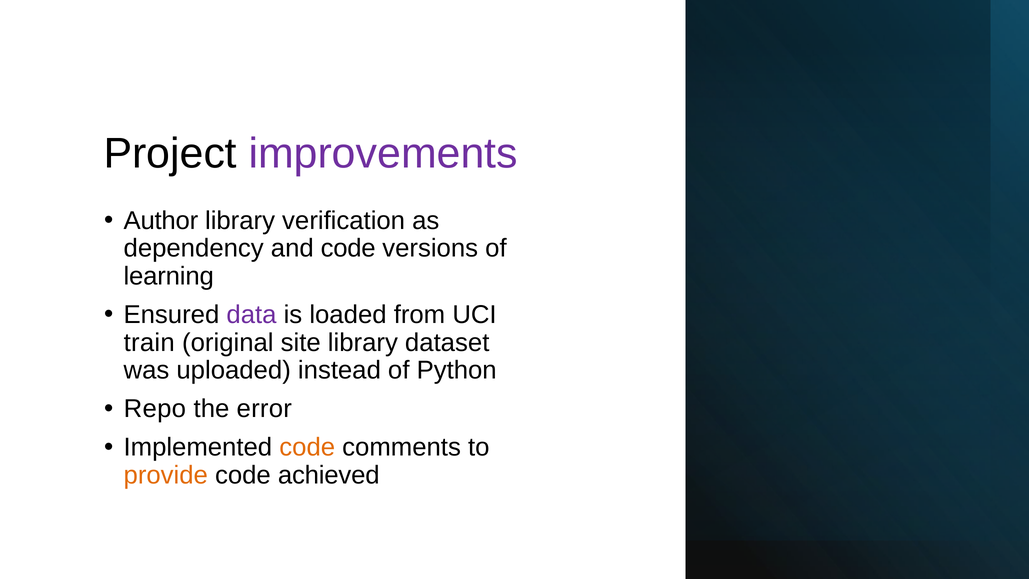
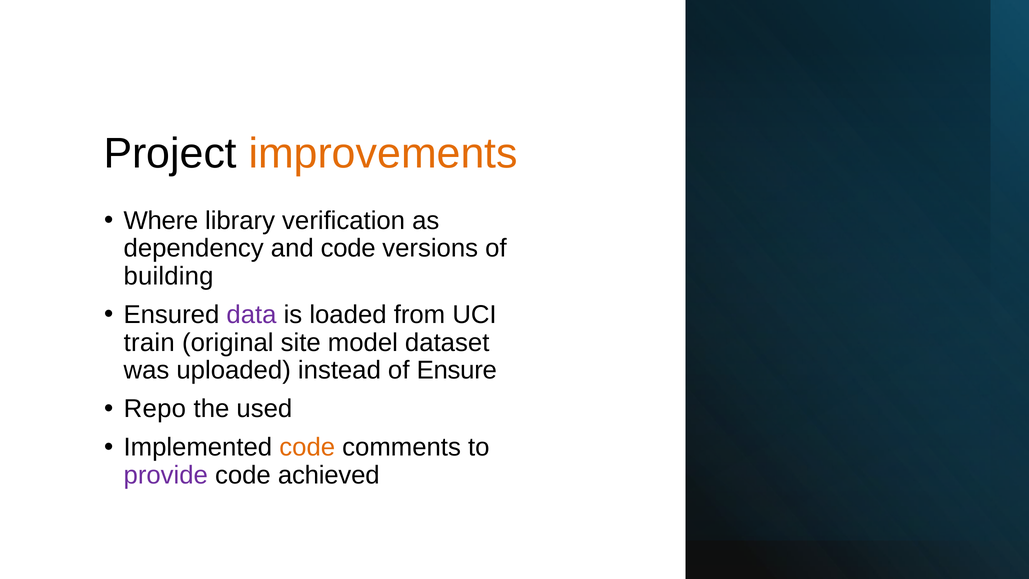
improvements colour: purple -> orange
Author: Author -> Where
learning: learning -> building
site library: library -> model
Python: Python -> Ensure
error: error -> used
provide colour: orange -> purple
